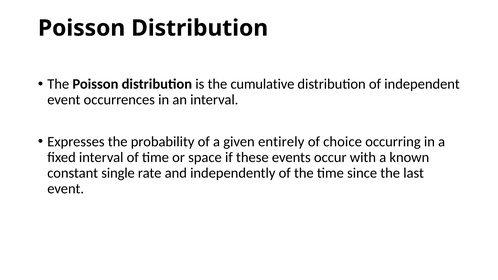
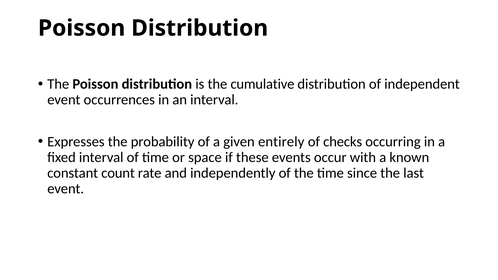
choice: choice -> checks
single: single -> count
